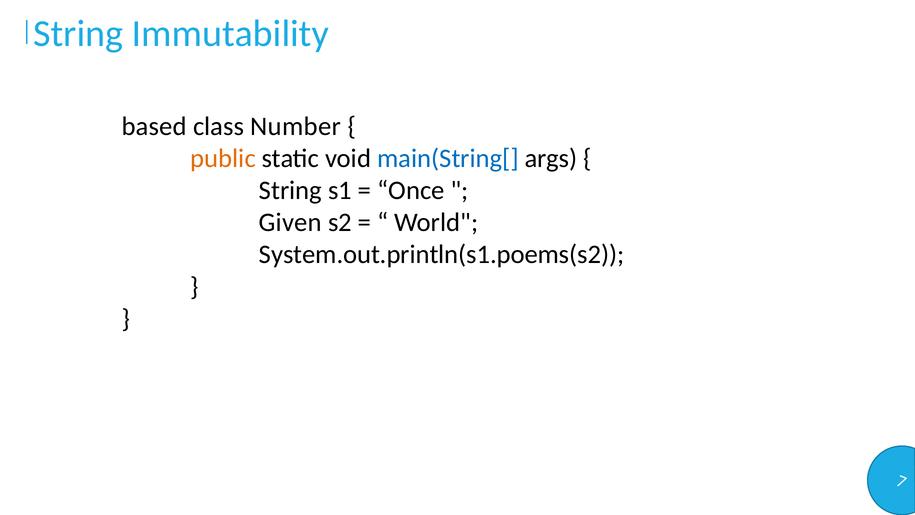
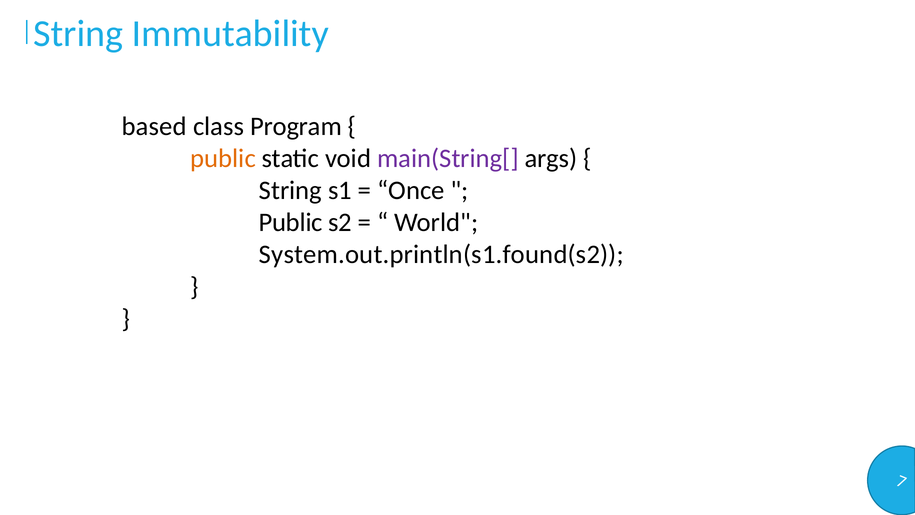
Number: Number -> Program
main(String[ colour: blue -> purple
Given at (290, 222): Given -> Public
System.out.println(s1.poems(s2: System.out.println(s1.poems(s2 -> System.out.println(s1.found(s2
